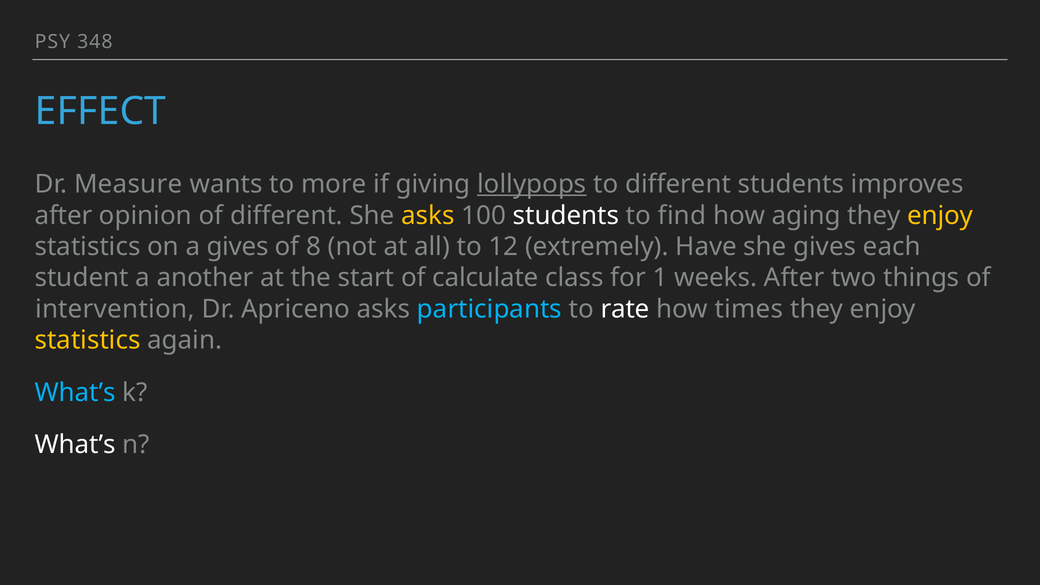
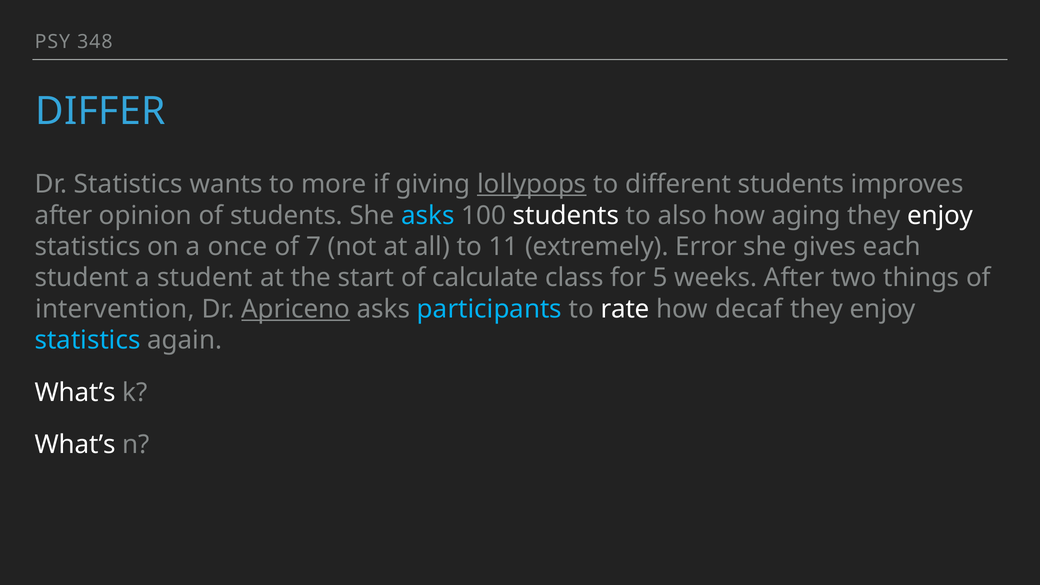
EFFECT: EFFECT -> DIFFER
Dr Measure: Measure -> Statistics
of different: different -> students
asks at (428, 215) colour: yellow -> light blue
find: find -> also
enjoy at (940, 215) colour: yellow -> white
a gives: gives -> once
8: 8 -> 7
12: 12 -> 11
Have: Have -> Error
a another: another -> student
1: 1 -> 5
Apriceno underline: none -> present
times: times -> decaf
statistics at (88, 340) colour: yellow -> light blue
What’s at (75, 393) colour: light blue -> white
